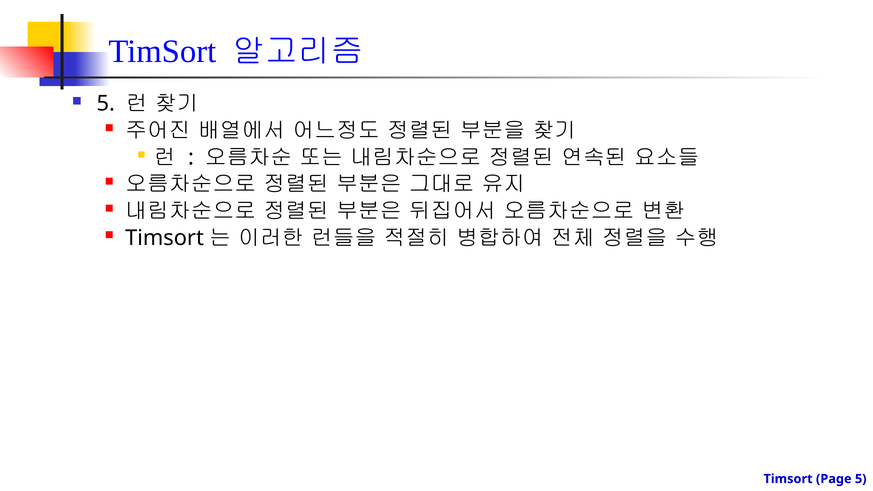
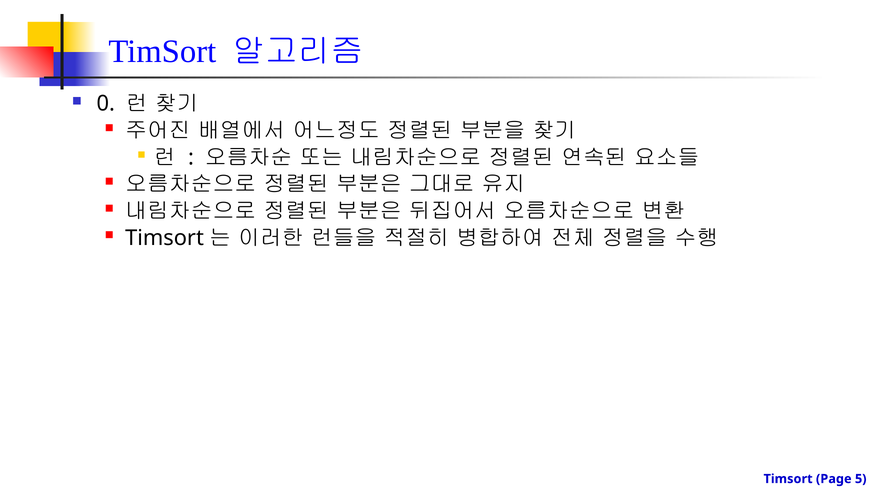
5 at (106, 104): 5 -> 0
